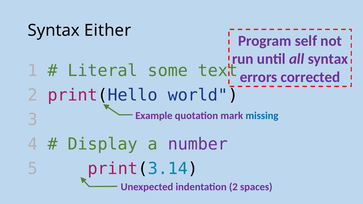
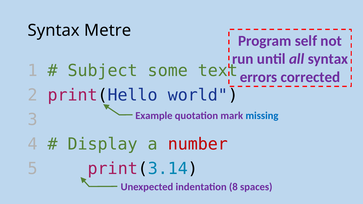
Either: Either -> Metre
Literal: Literal -> Subject
number colour: purple -> red
indentation 2: 2 -> 8
